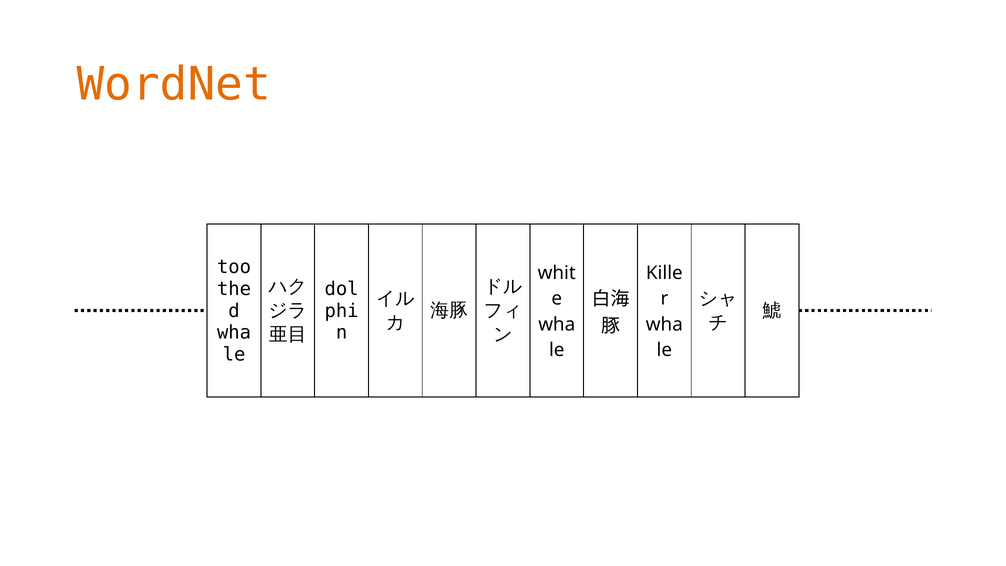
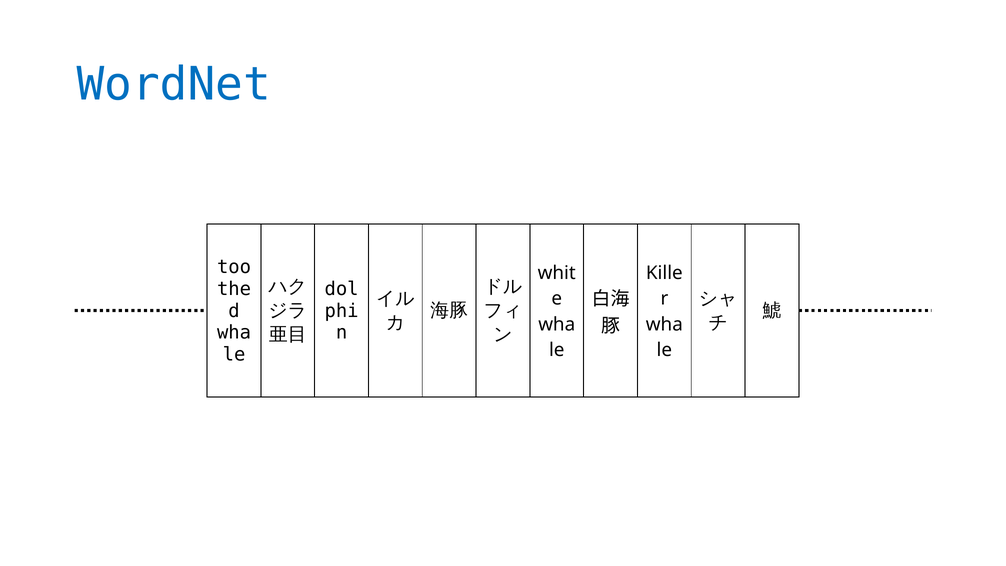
WordNet colour: orange -> blue
